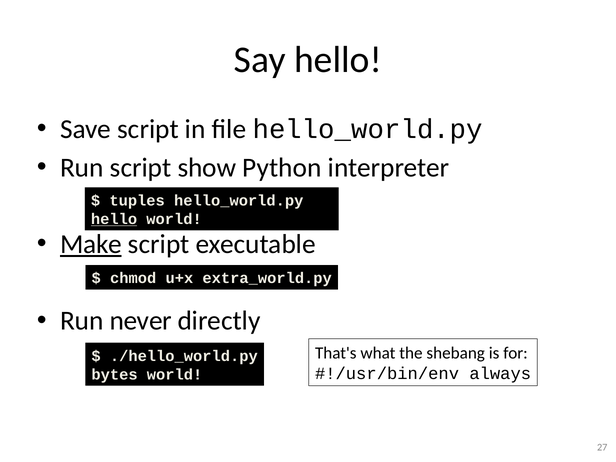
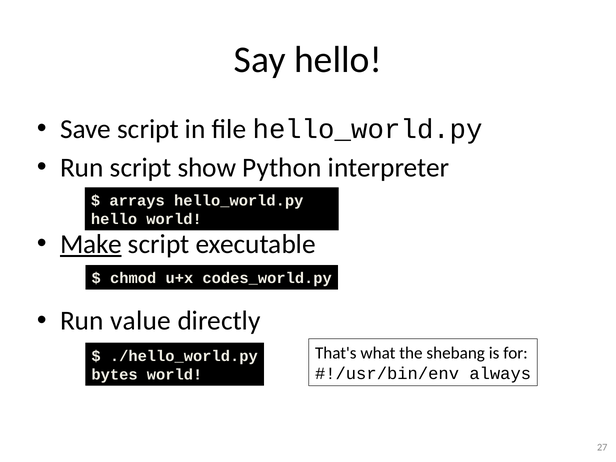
tuples: tuples -> arrays
hello at (114, 219) underline: present -> none
extra_world.py: extra_world.py -> codes_world.py
never: never -> value
